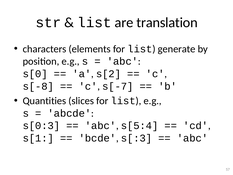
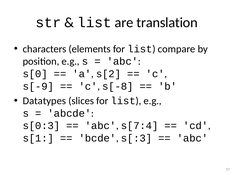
generate: generate -> compare
s[-8: s[-8 -> s[-9
s[-7: s[-7 -> s[-8
Quantities: Quantities -> Datatypes
s[5:4: s[5:4 -> s[7:4
